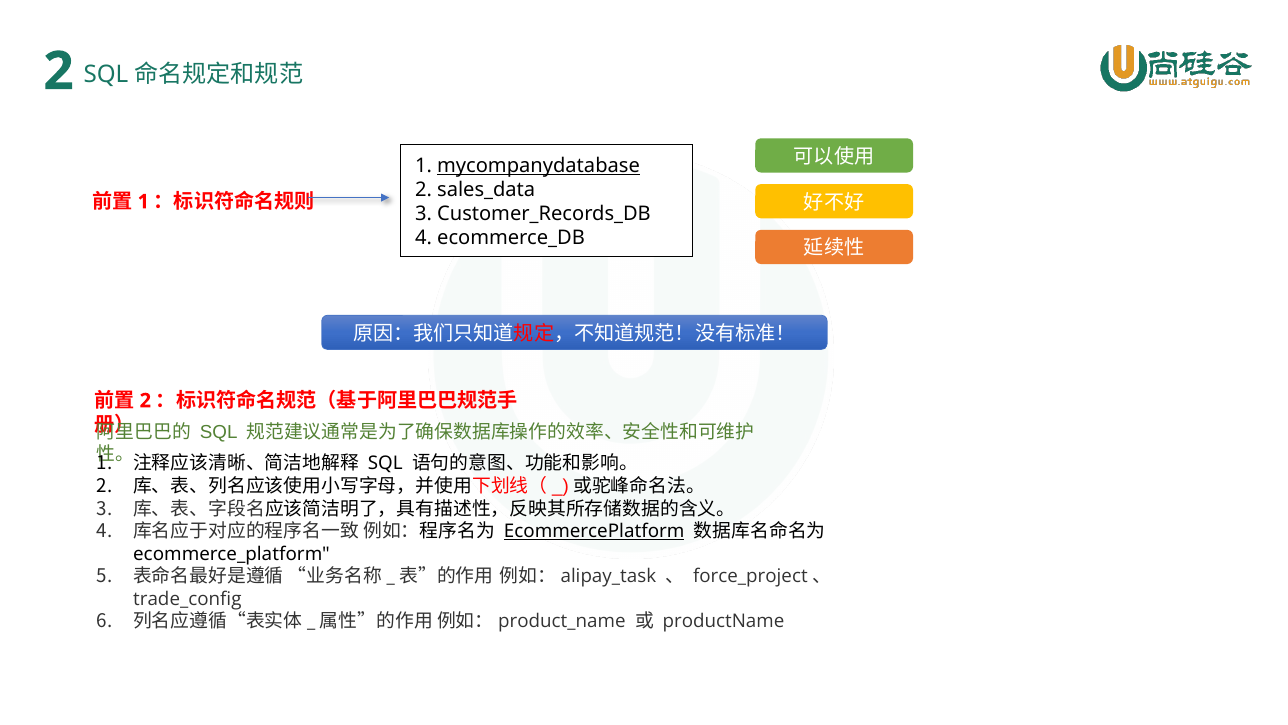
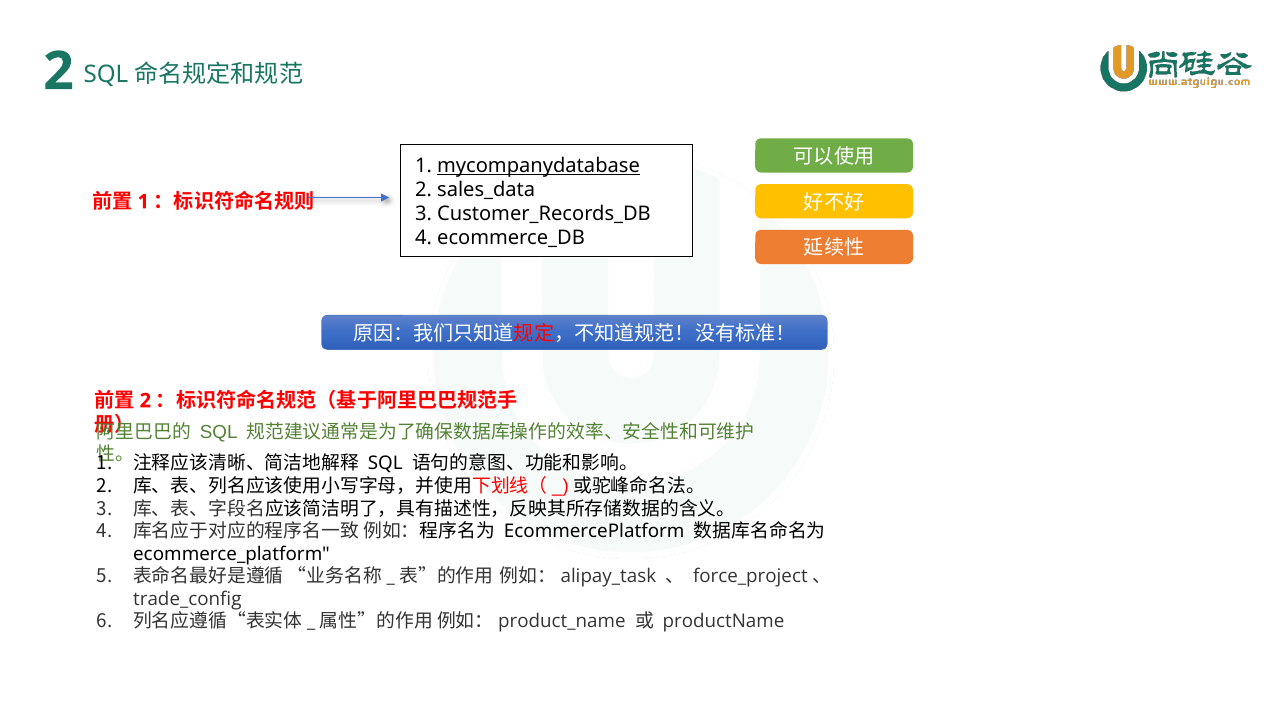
EcommercePlatform underline: present -> none
